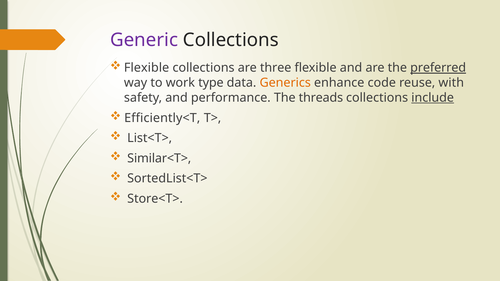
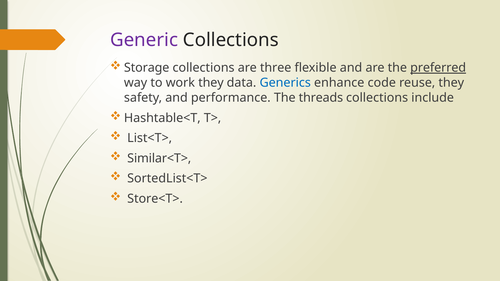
Flexible at (147, 68): Flexible -> Storage
work type: type -> they
Generics colour: orange -> blue
reuse with: with -> they
include underline: present -> none
Efficiently<T: Efficiently<T -> Hashtable<T
